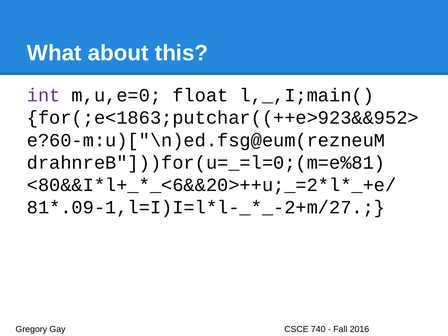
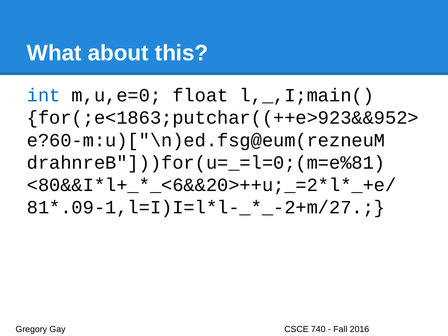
int colour: purple -> blue
